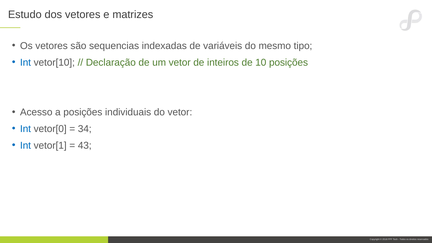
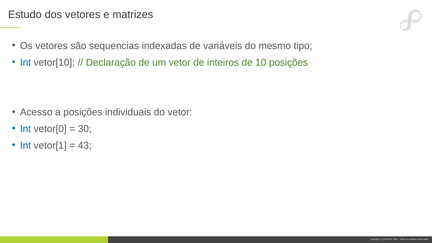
34: 34 -> 30
